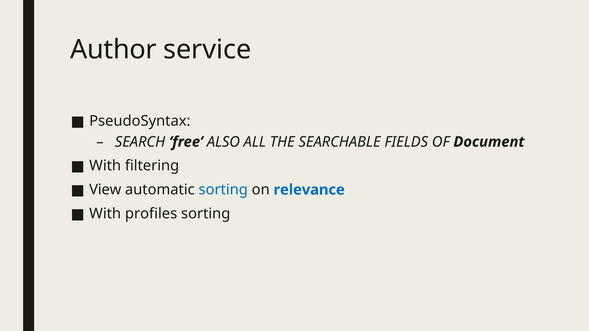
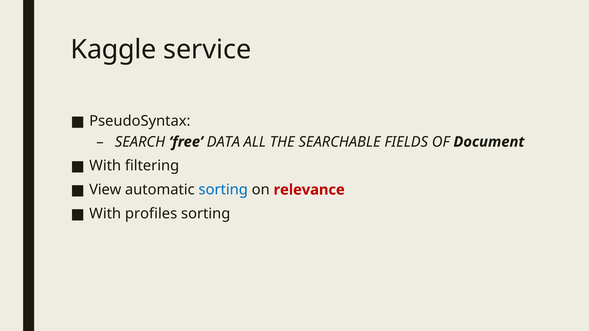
Author: Author -> Kaggle
ALSO: ALSO -> DATA
relevance colour: blue -> red
